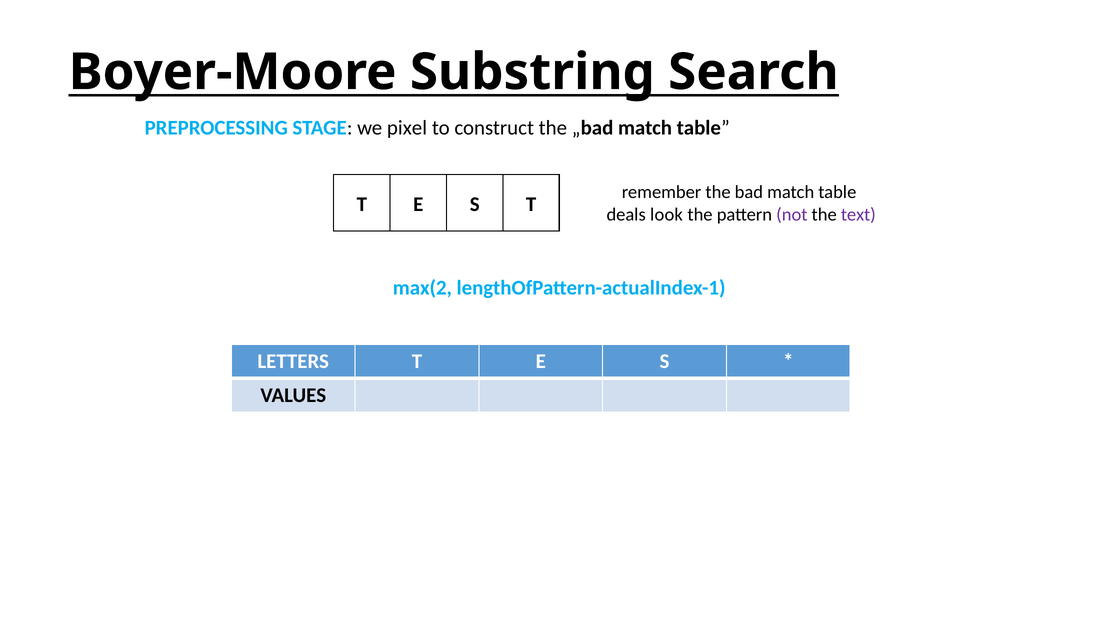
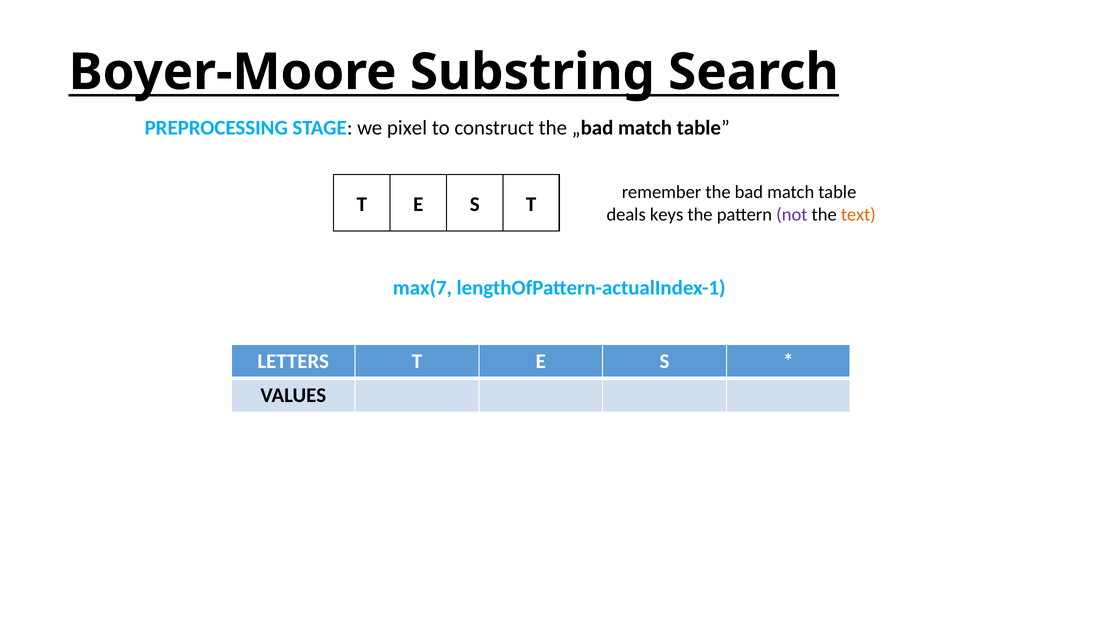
look: look -> keys
text colour: purple -> orange
max(2: max(2 -> max(7
